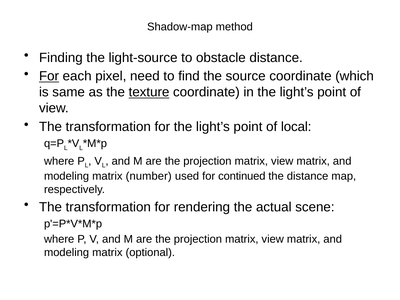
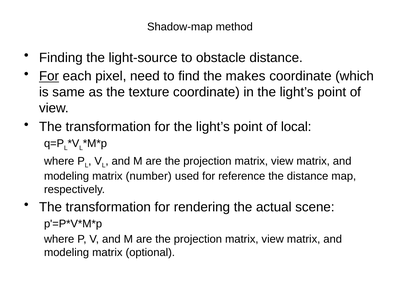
source: source -> makes
texture underline: present -> none
continued: continued -> reference
